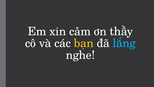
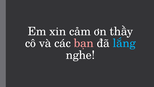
bạn colour: yellow -> pink
